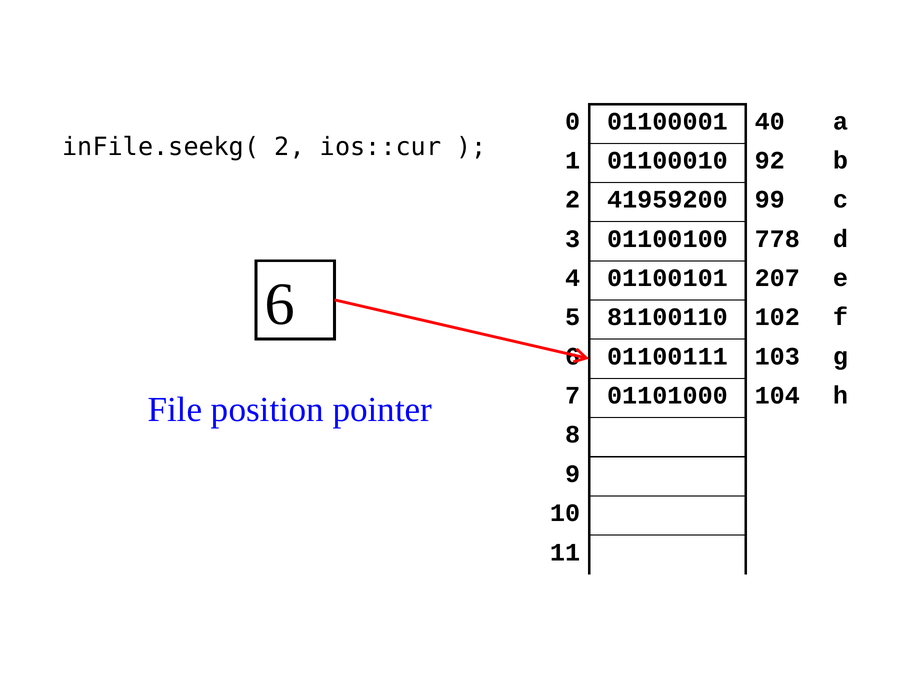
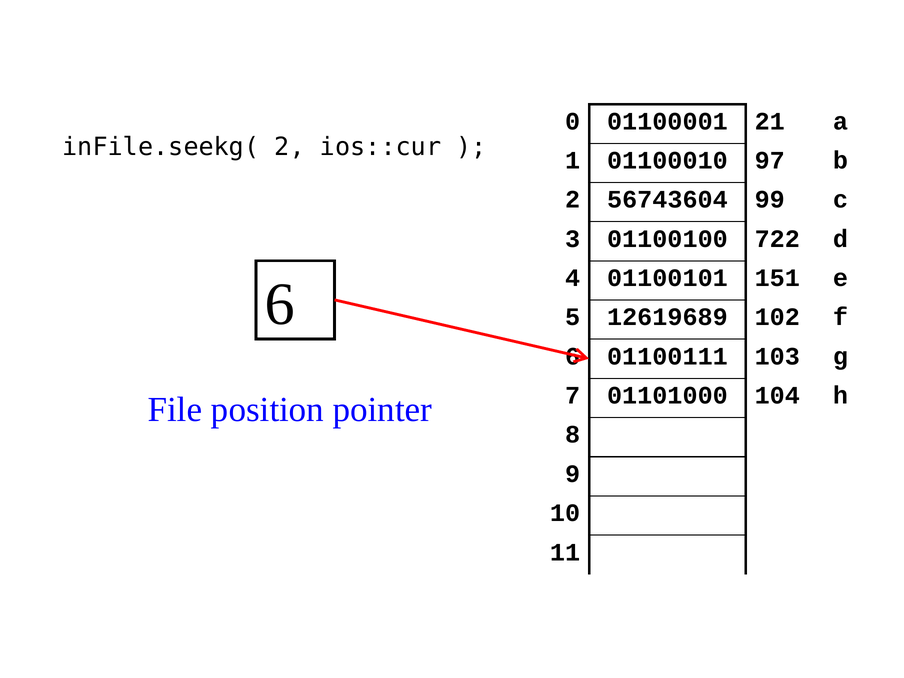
40: 40 -> 21
92: 92 -> 97
41959200: 41959200 -> 56743604
778: 778 -> 722
207: 207 -> 151
81100110: 81100110 -> 12619689
